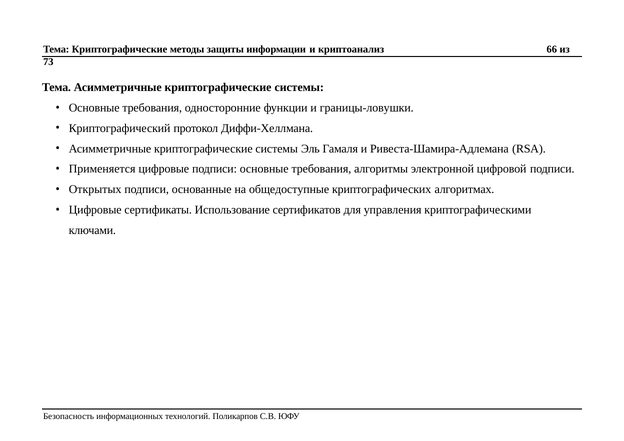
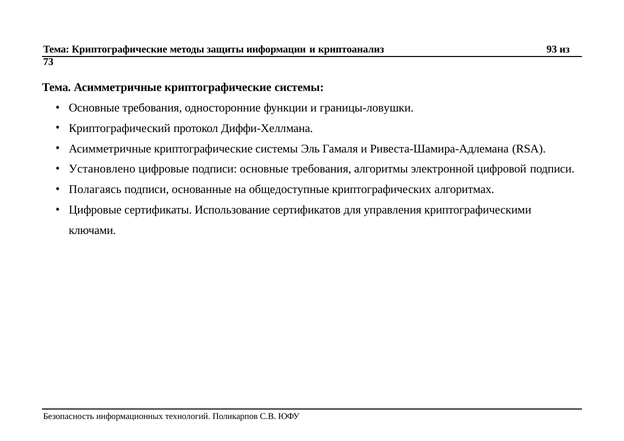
66: 66 -> 93
Применяется: Применяется -> Установлено
Открытых: Открытых -> Полагаясь
